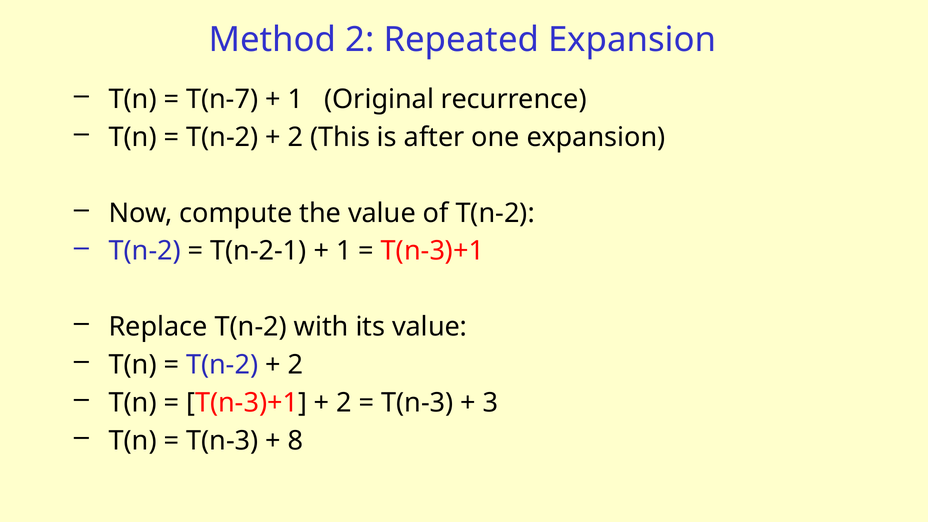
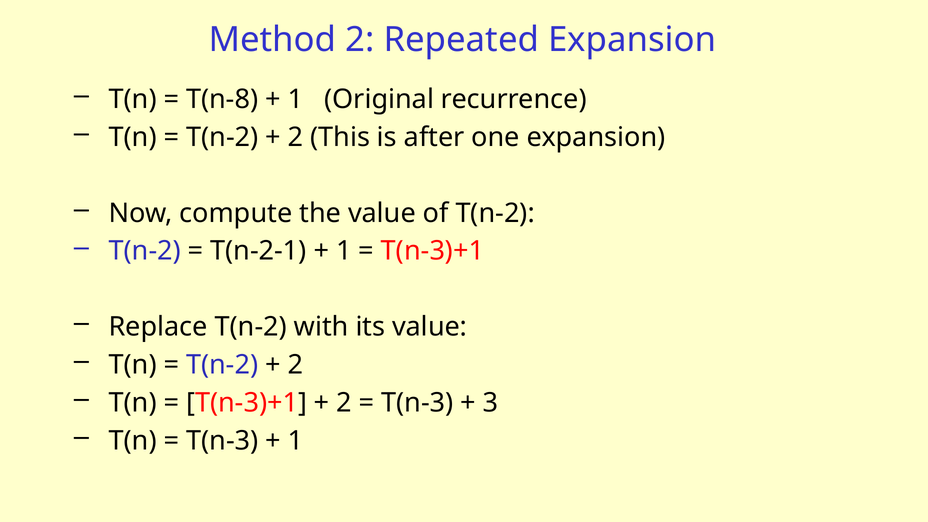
T(n-7: T(n-7 -> T(n-8
8 at (295, 441): 8 -> 1
